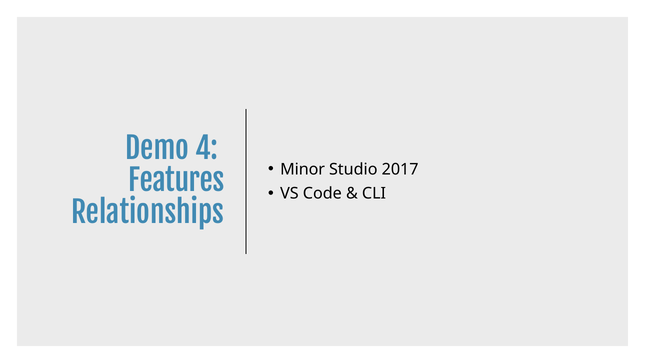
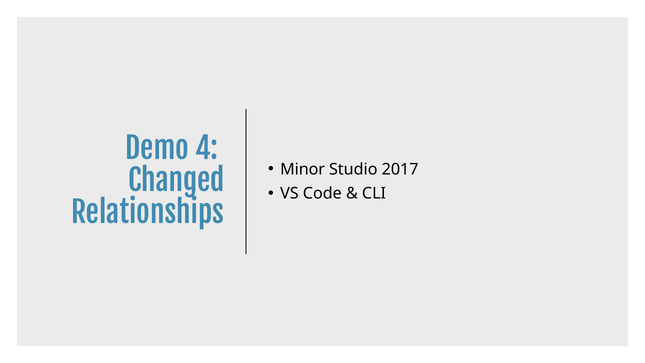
Features: Features -> Changed
